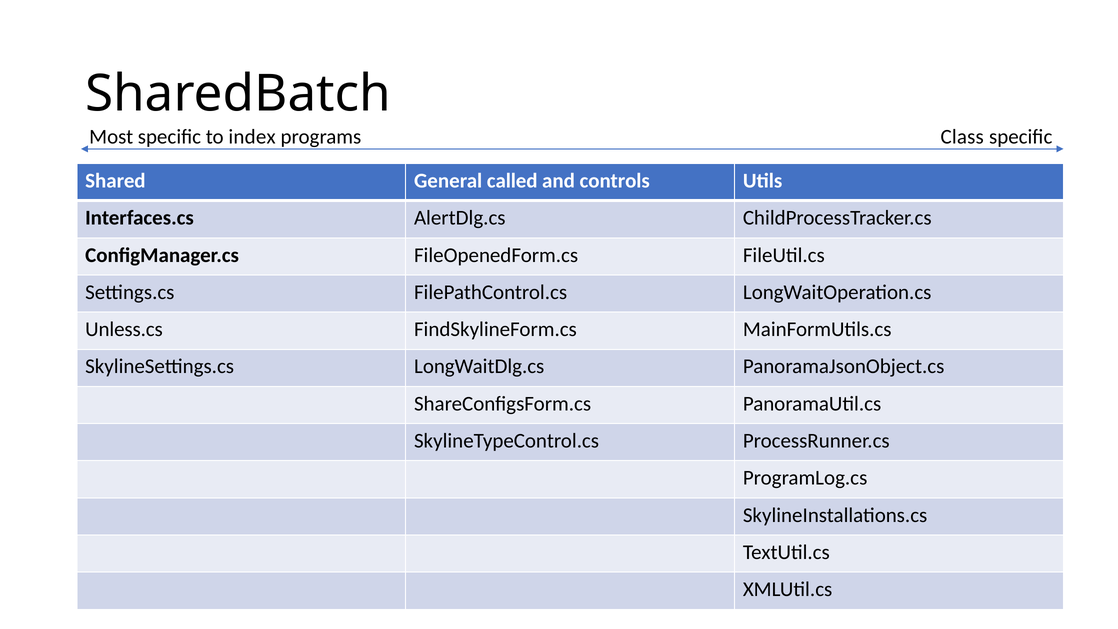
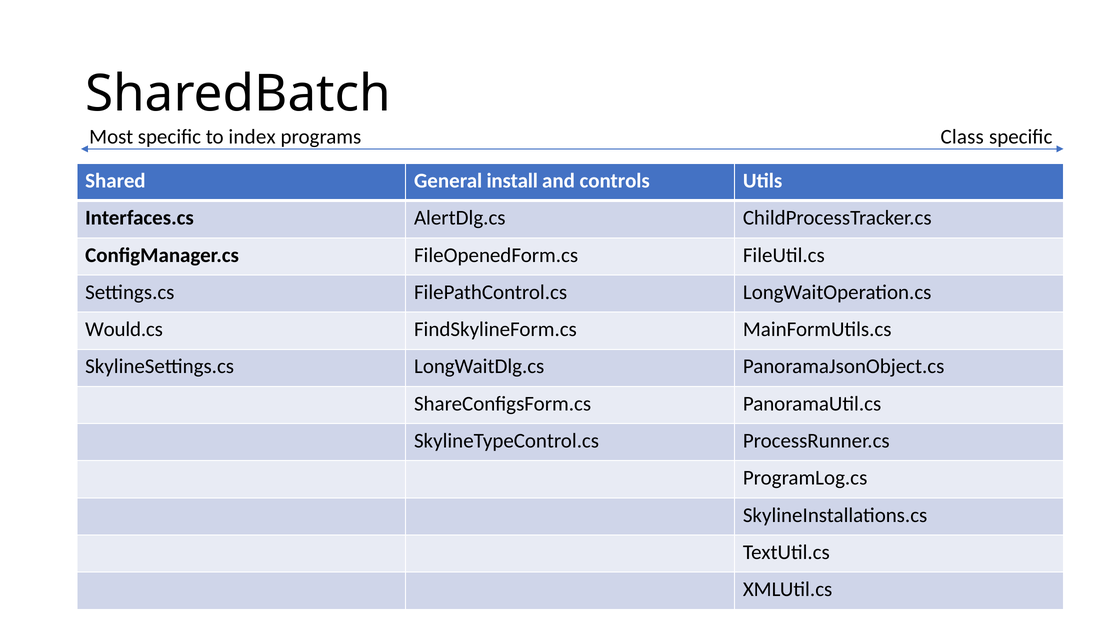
called: called -> install
Unless.cs: Unless.cs -> Would.cs
